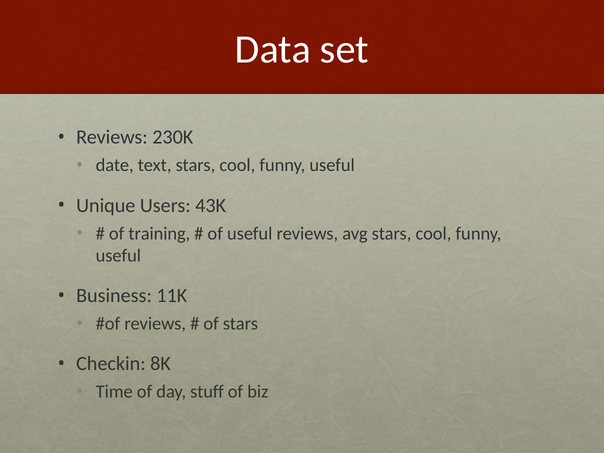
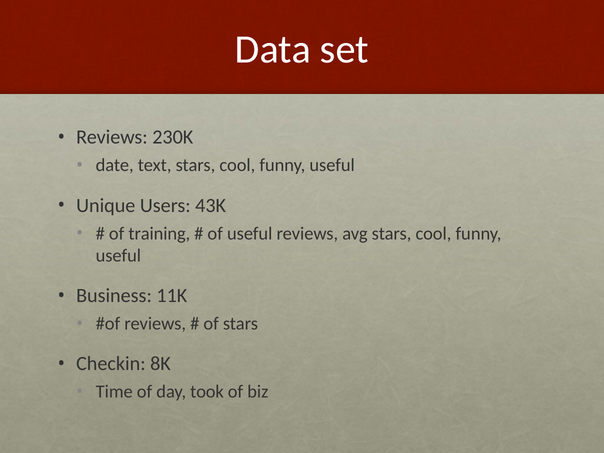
stuff: stuff -> took
